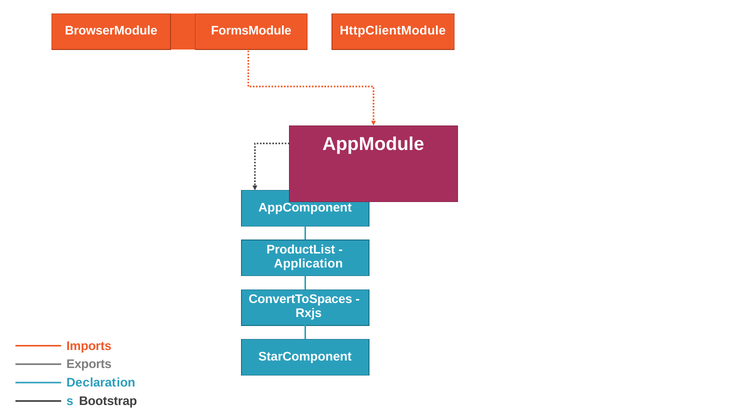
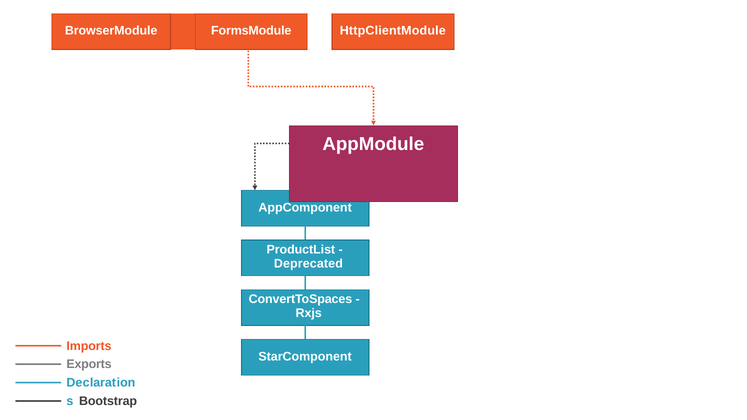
Application: Application -> Deprecated
